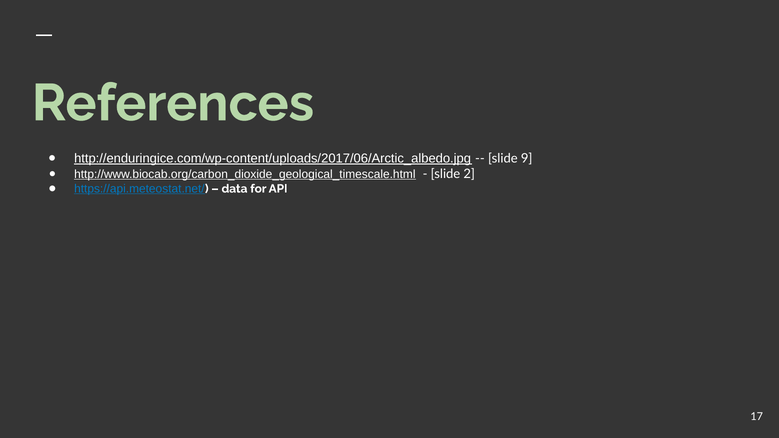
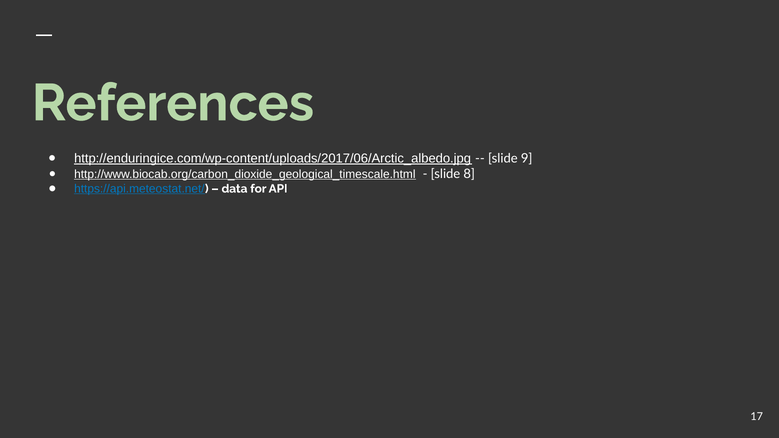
2: 2 -> 8
